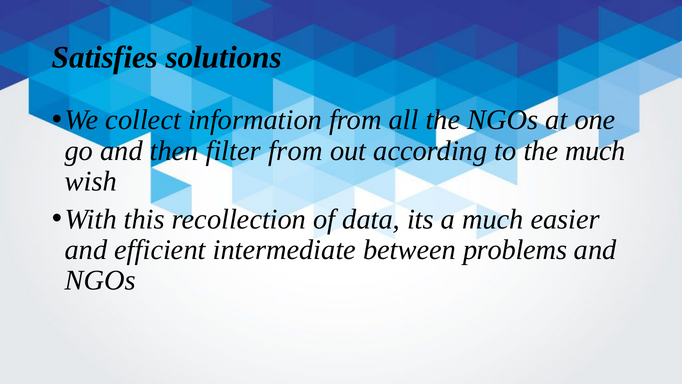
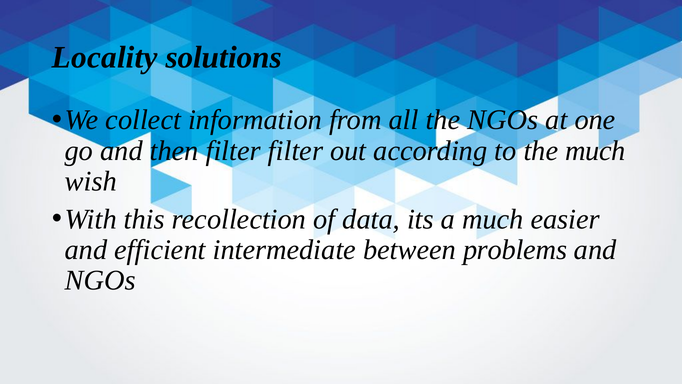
Satisfies: Satisfies -> Locality
filter from: from -> filter
